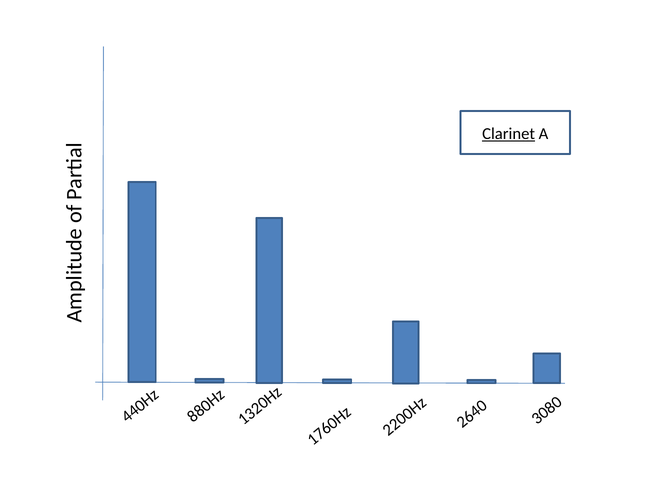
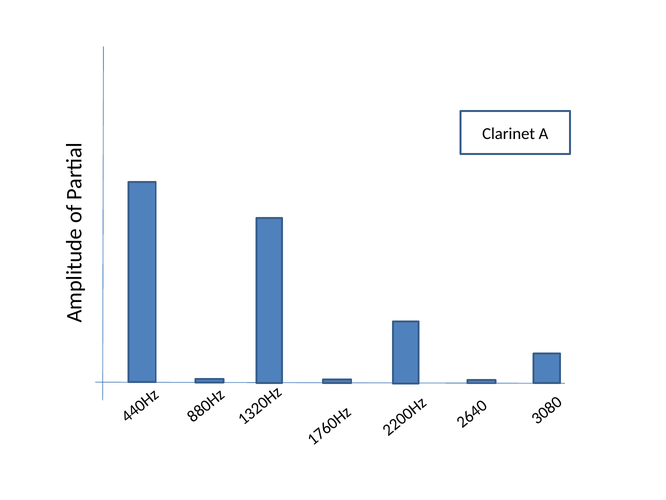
Clarinet underline: present -> none
